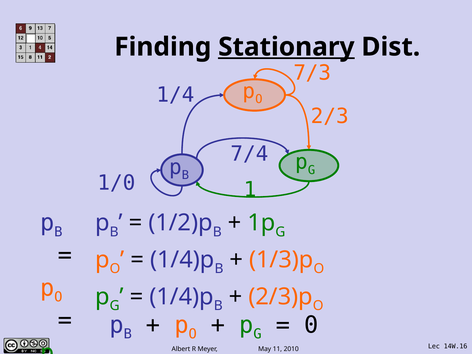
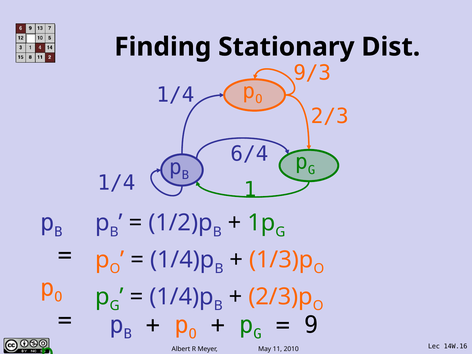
Stationary underline: present -> none
7/3: 7/3 -> 9/3
7/4: 7/4 -> 6/4
1/0 at (116, 183): 1/0 -> 1/4
0: 0 -> 9
